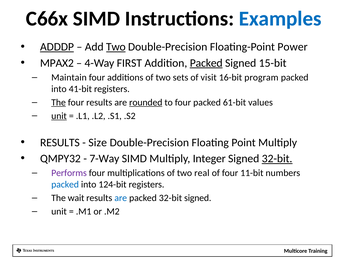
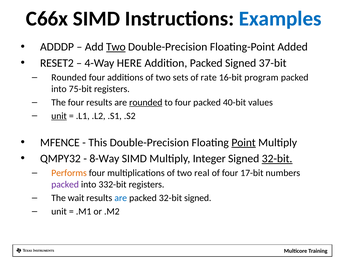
ADDDP underline: present -> none
Power: Power -> Added
MPAX2: MPAX2 -> RESET2
FIRST: FIRST -> HERE
Packed at (206, 63) underline: present -> none
15-bit: 15-bit -> 37-bit
Maintain at (69, 77): Maintain -> Rounded
visit: visit -> rate
41-bit: 41-bit -> 75-bit
The at (59, 102) underline: present -> none
61-bit: 61-bit -> 40-bit
RESULTS at (60, 142): RESULTS -> MFENCE
Size: Size -> This
Point underline: none -> present
7-Way: 7-Way -> 8-Way
Performs colour: purple -> orange
11-bit: 11-bit -> 17-bit
packed at (65, 184) colour: blue -> purple
124-bit: 124-bit -> 332-bit
